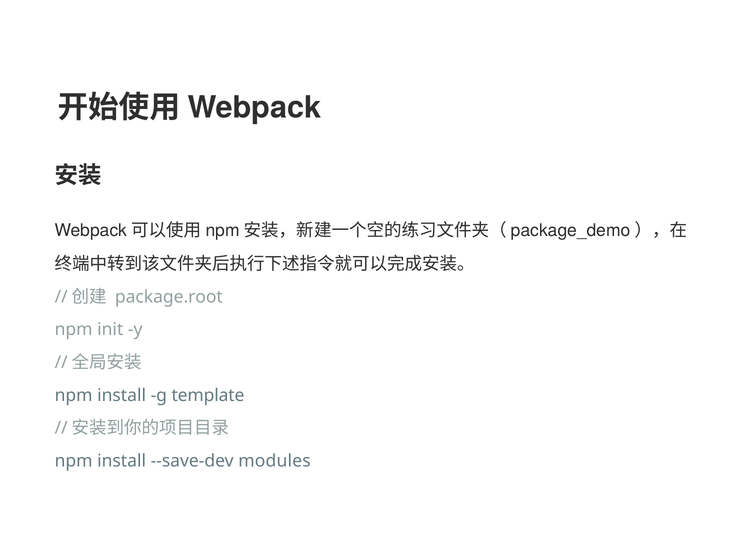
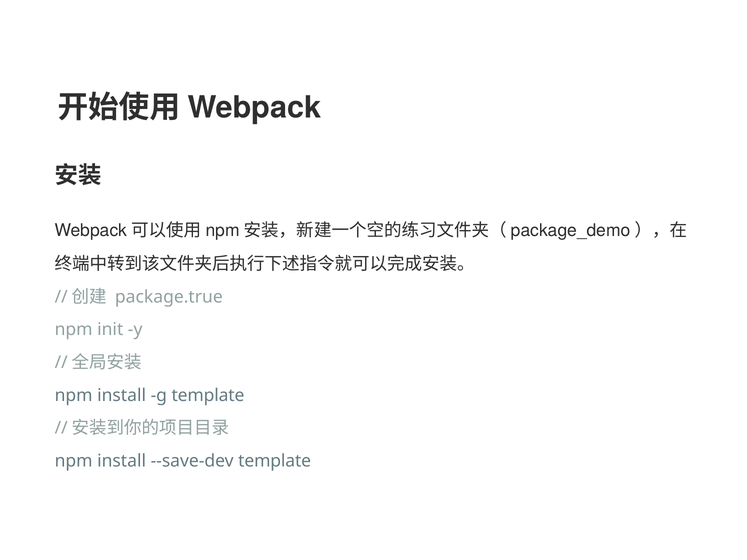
package.root: package.root -> package.true
--save-dev modules: modules -> template
